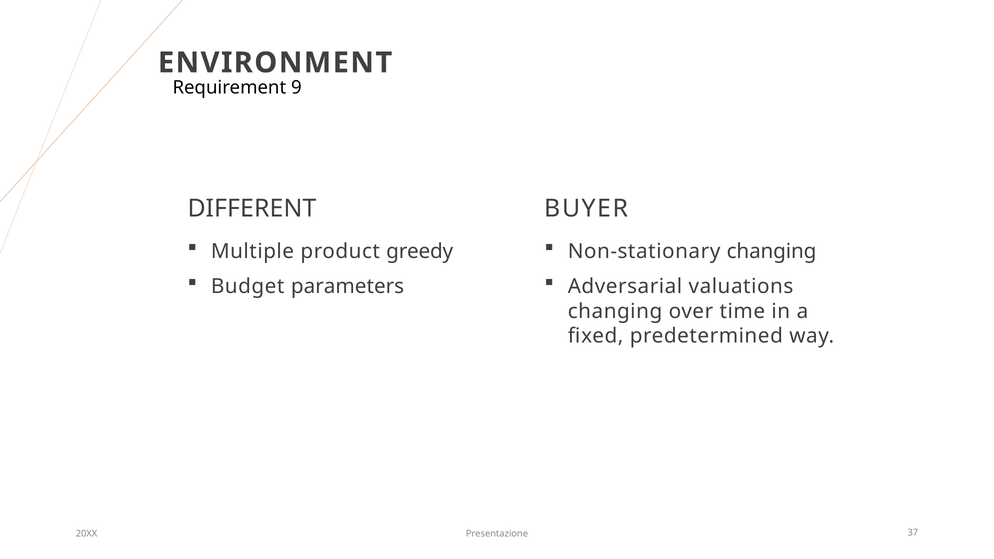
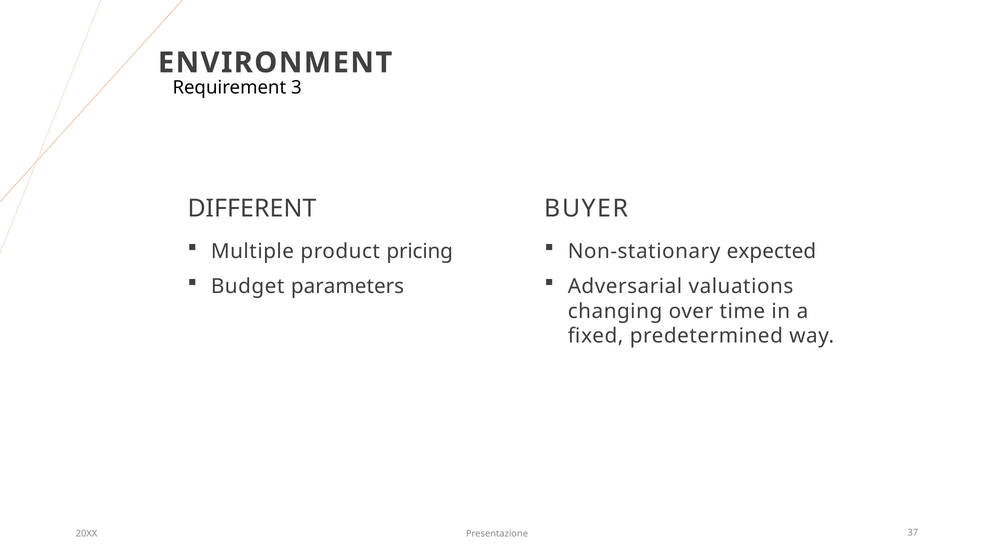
9: 9 -> 3
greedy: greedy -> pricing
Non-stationary changing: changing -> expected
